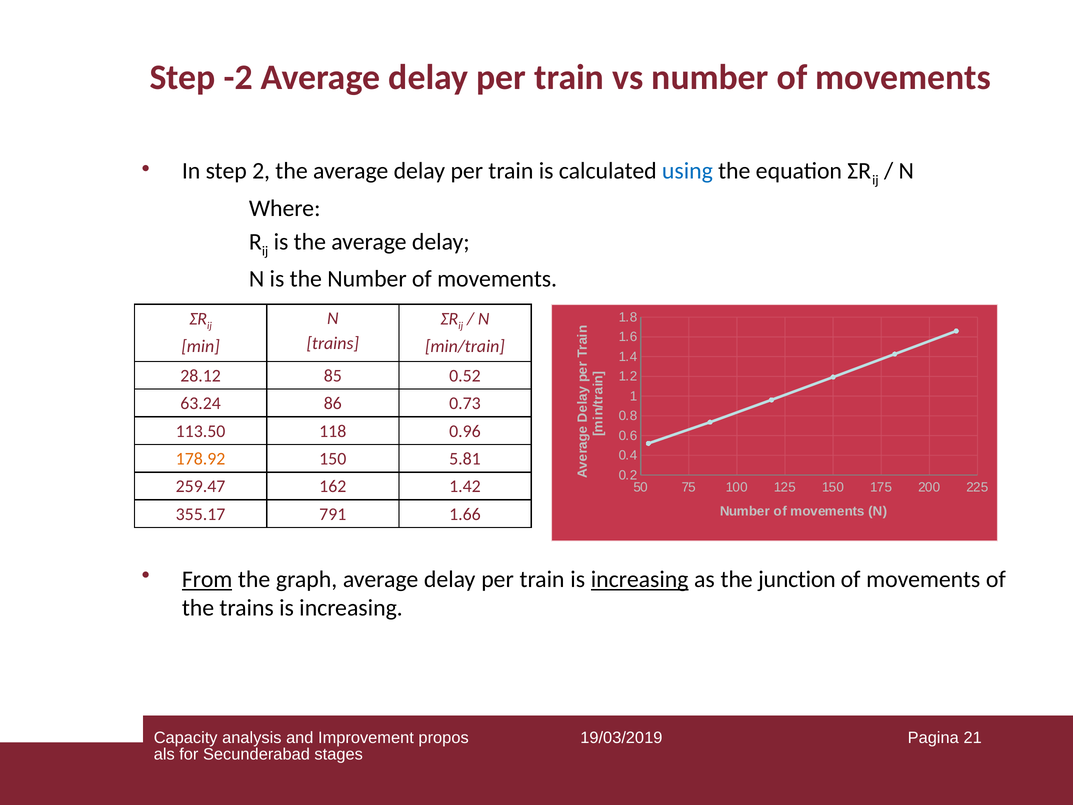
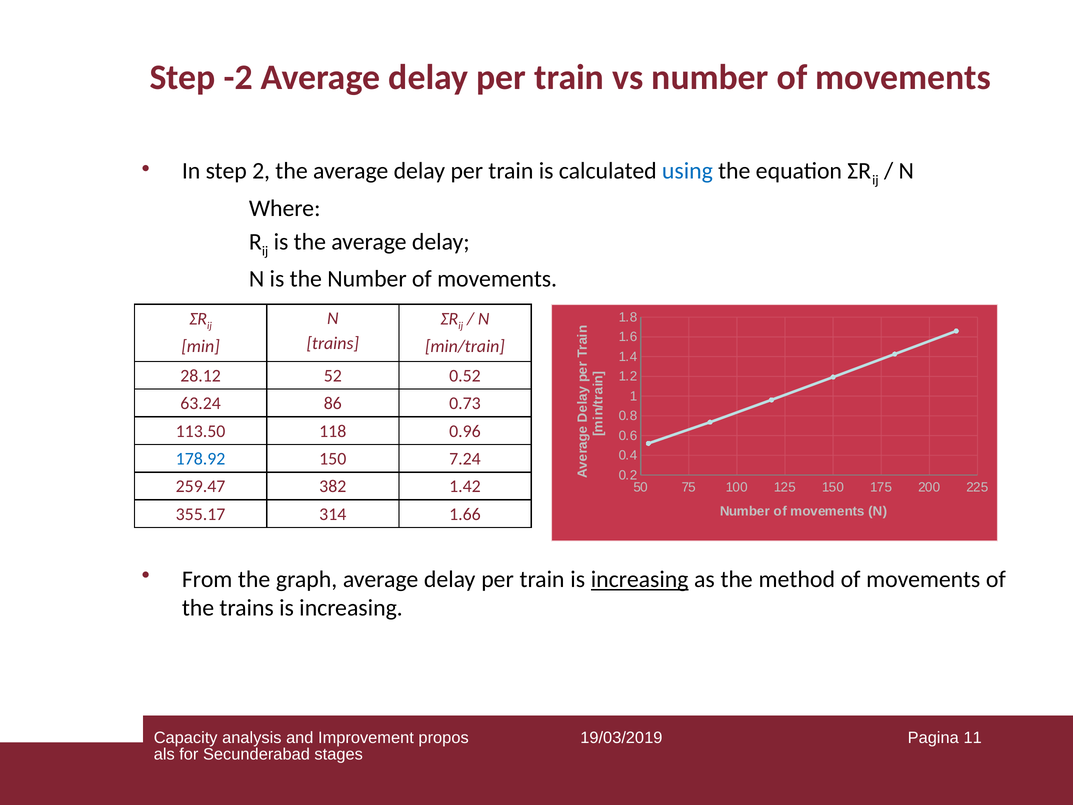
85: 85 -> 52
178.92 colour: orange -> blue
5.81: 5.81 -> 7.24
162: 162 -> 382
791: 791 -> 314
From underline: present -> none
junction: junction -> method
21: 21 -> 11
